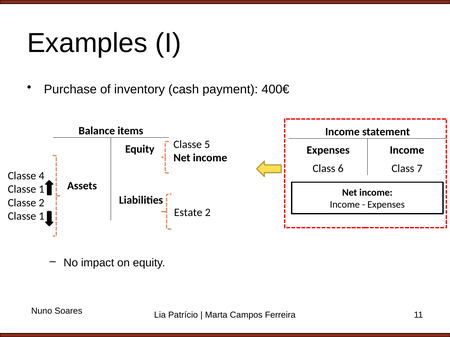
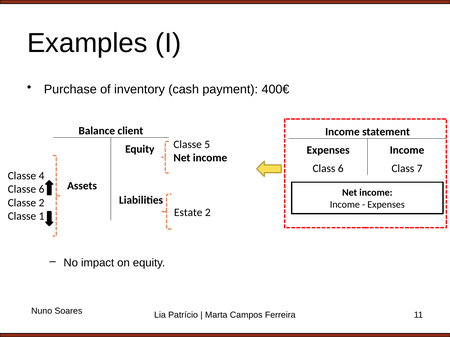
items: items -> client
1 at (42, 189): 1 -> 6
